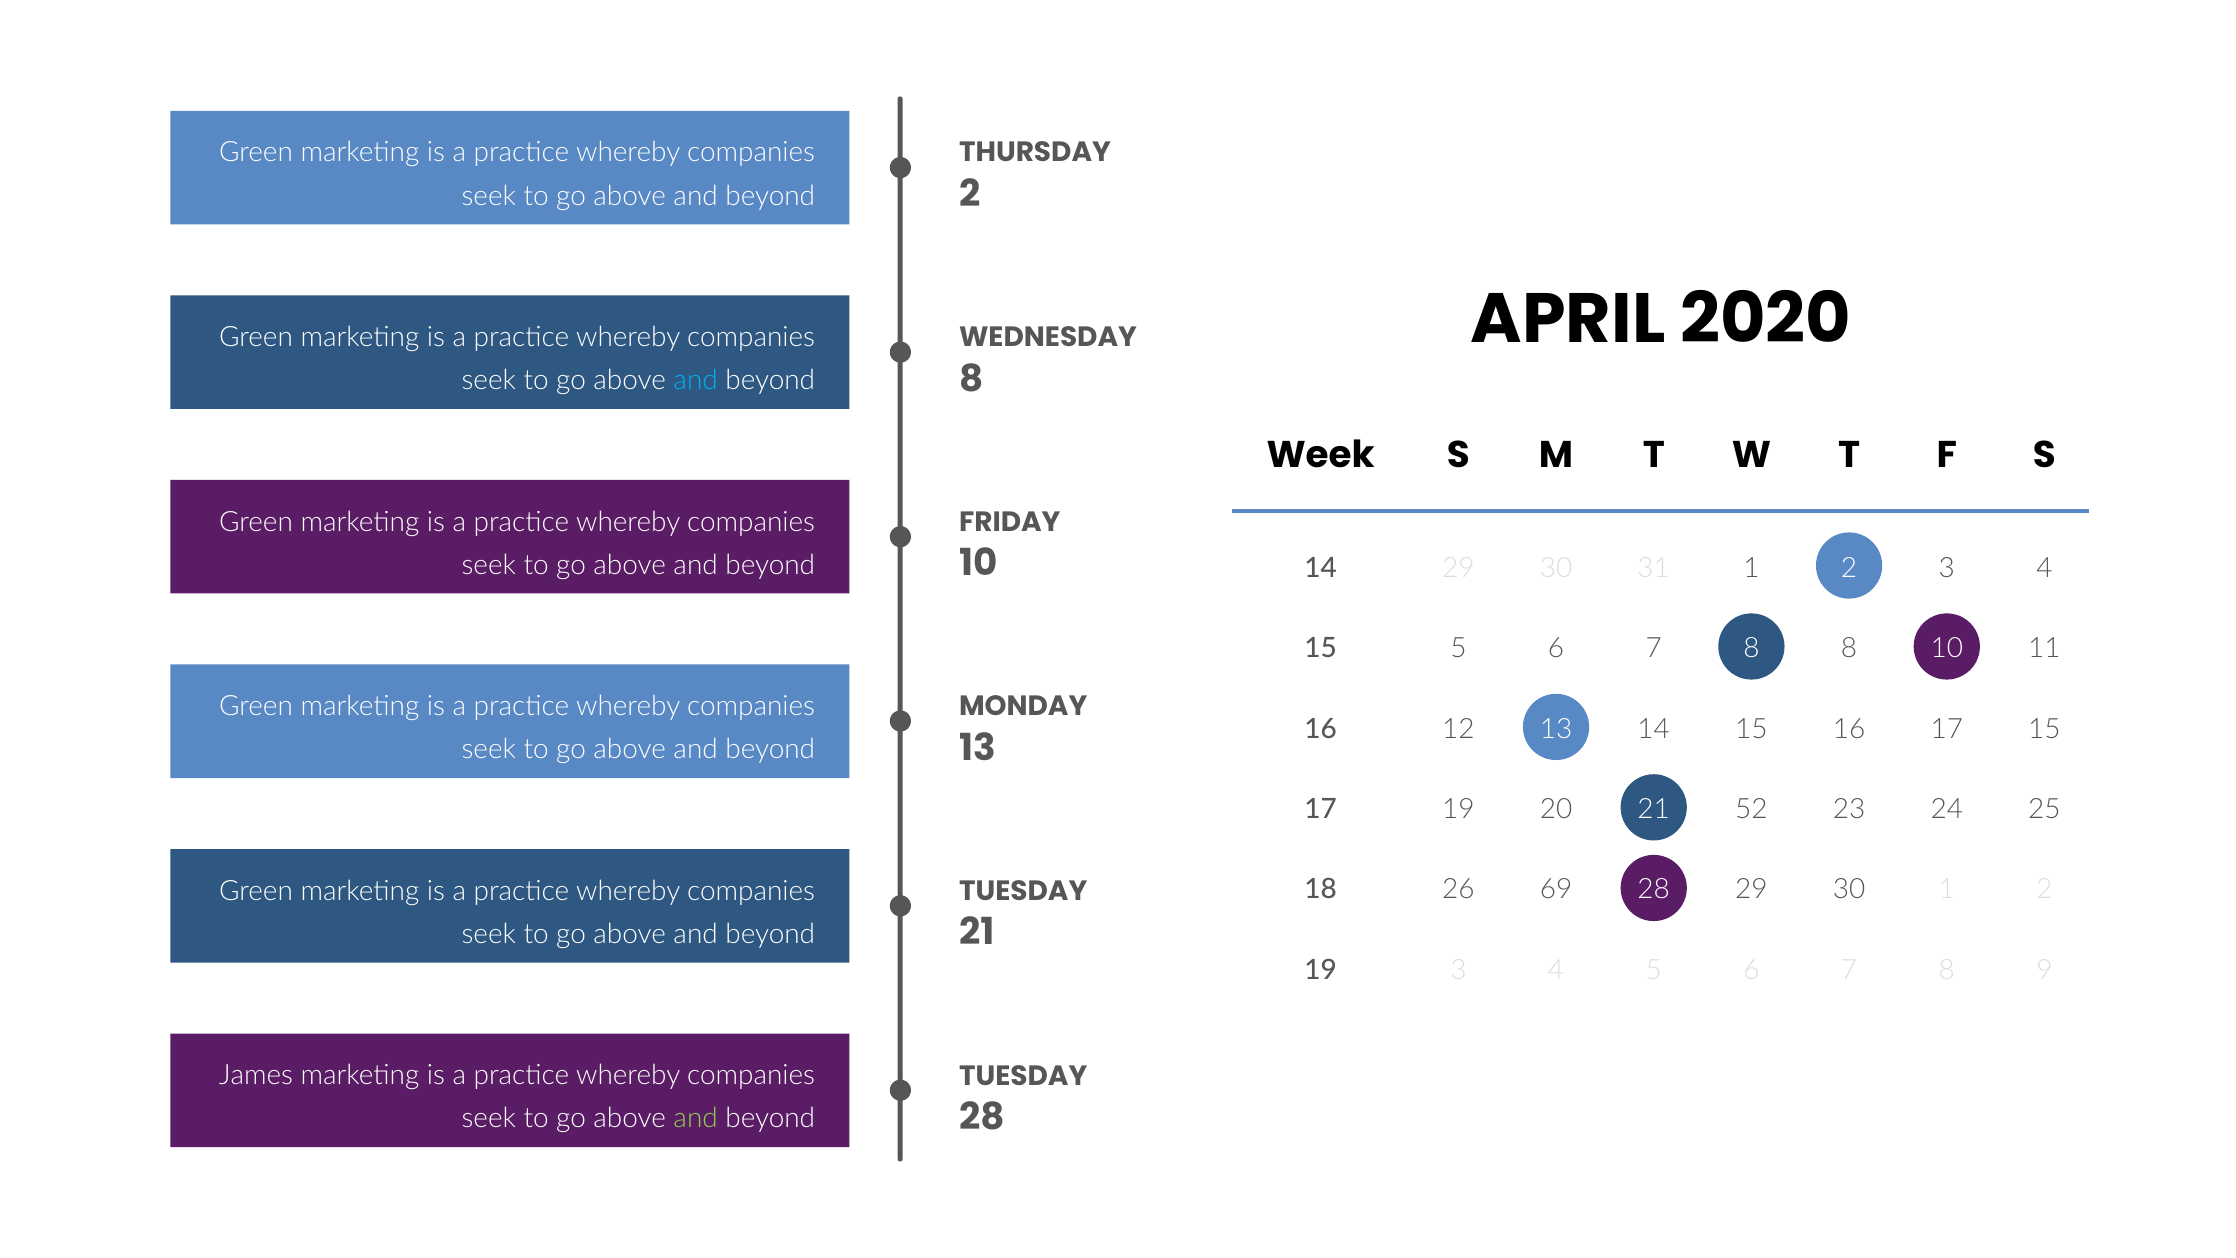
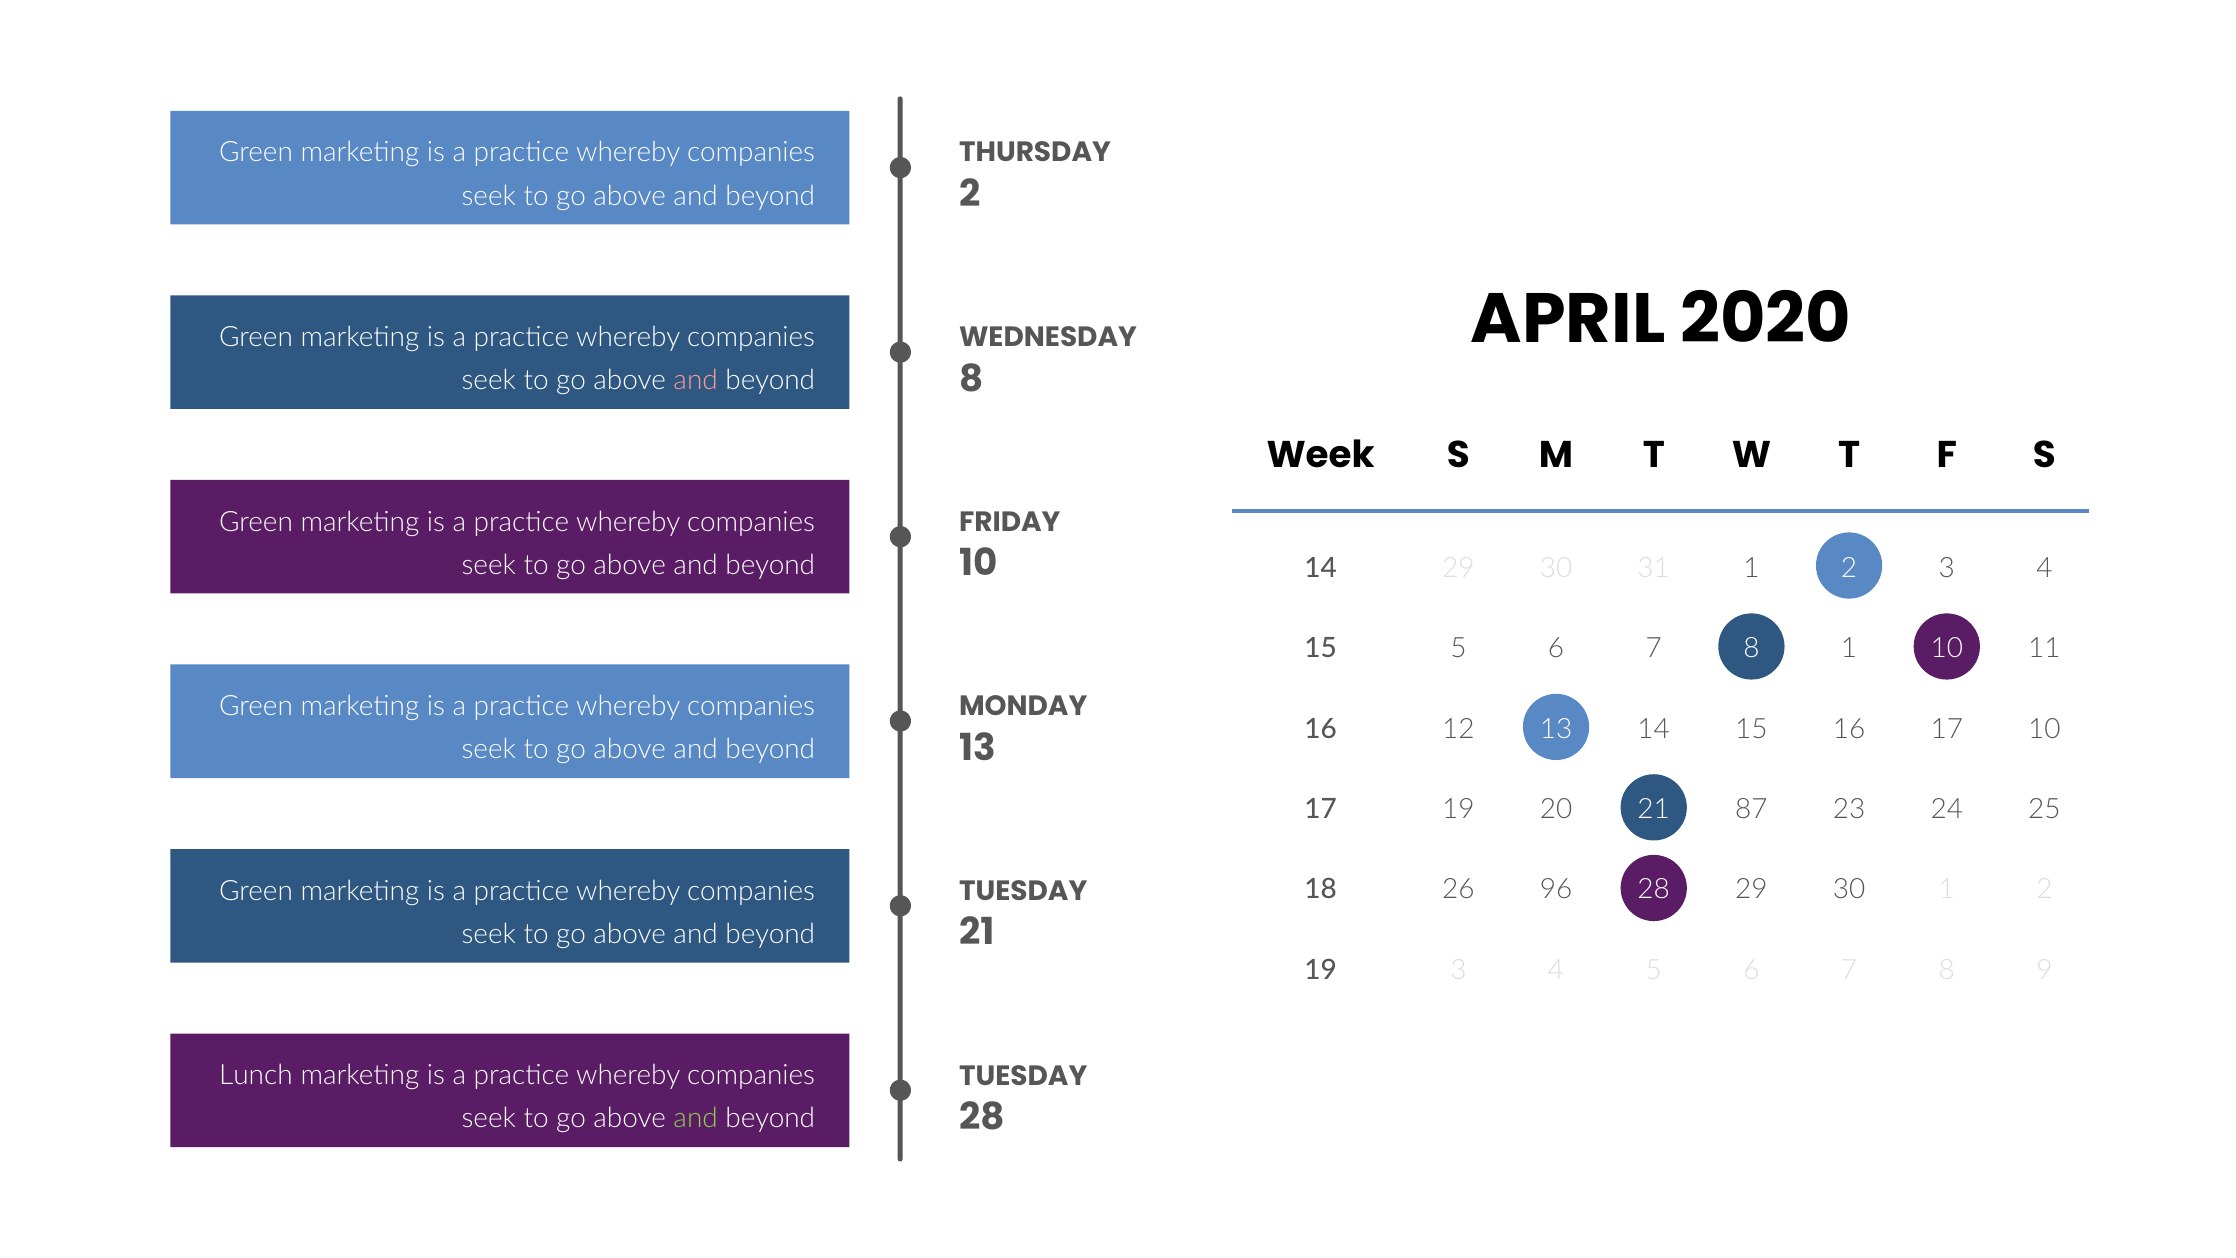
and at (696, 380) colour: light blue -> pink
8 8: 8 -> 1
17 15: 15 -> 10
52: 52 -> 87
69: 69 -> 96
James: James -> Lunch
